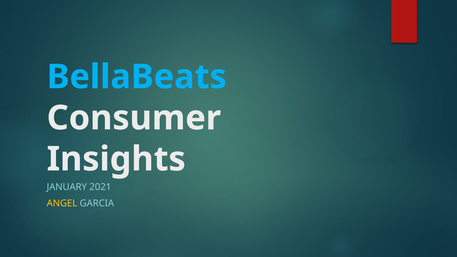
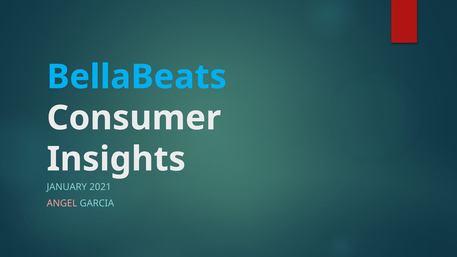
ANGEL colour: yellow -> pink
